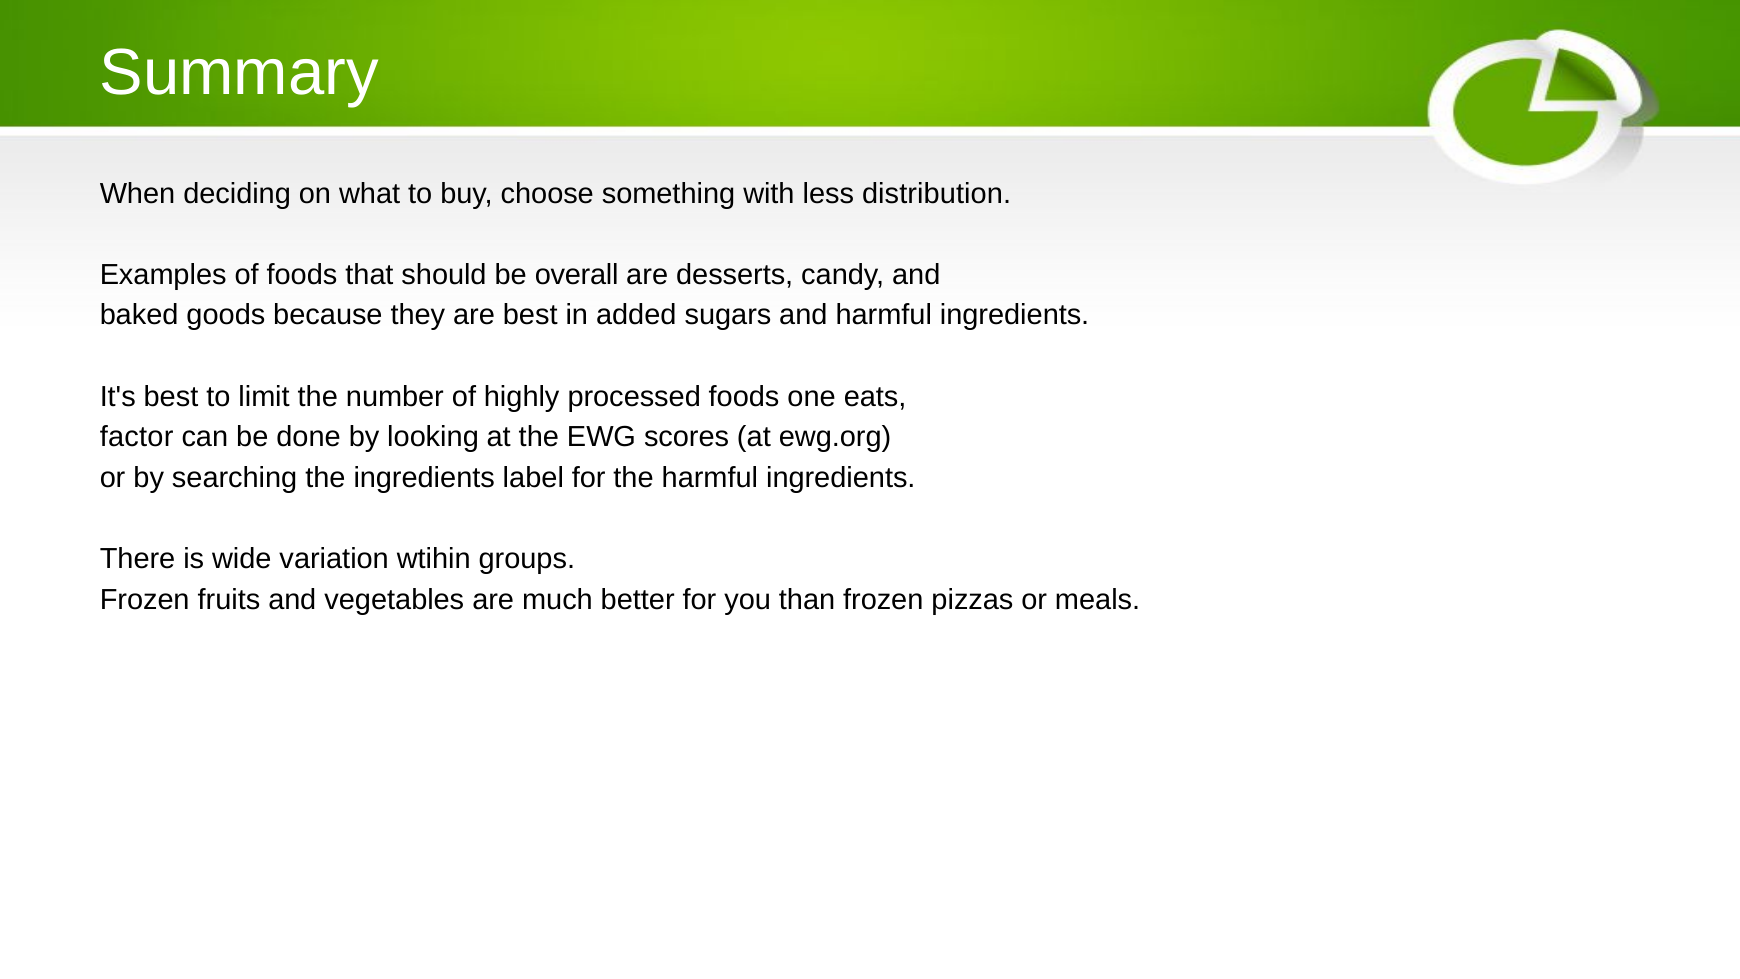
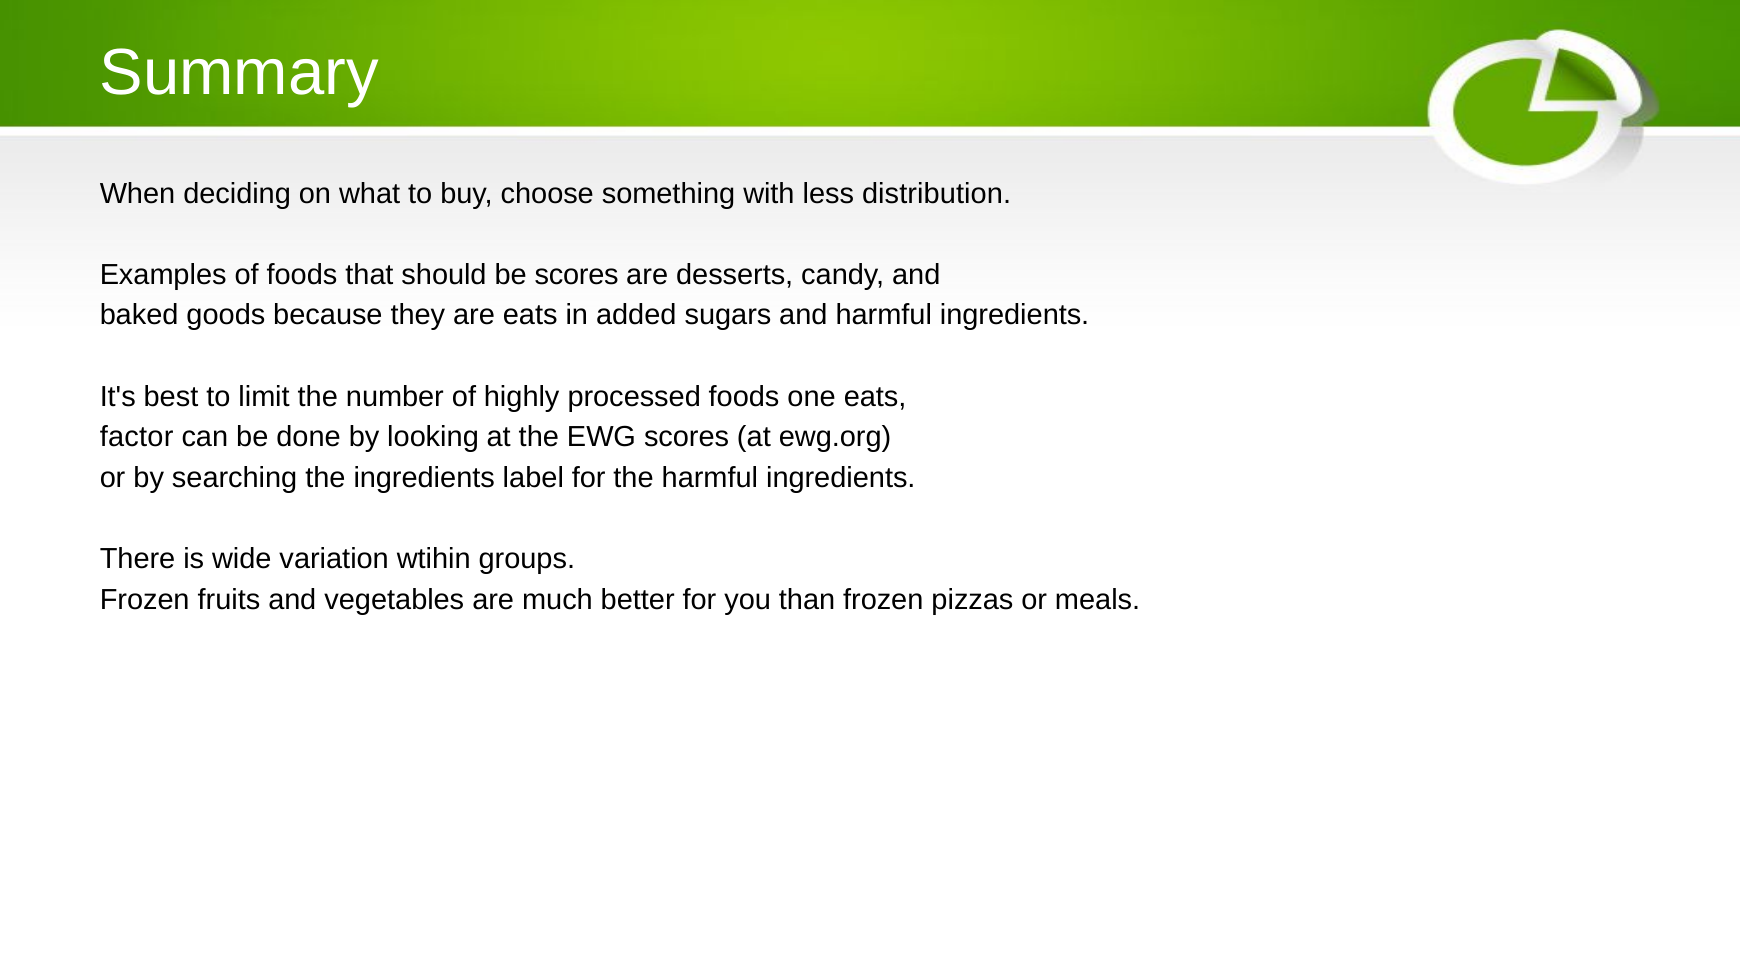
be overall: overall -> scores
are best: best -> eats
